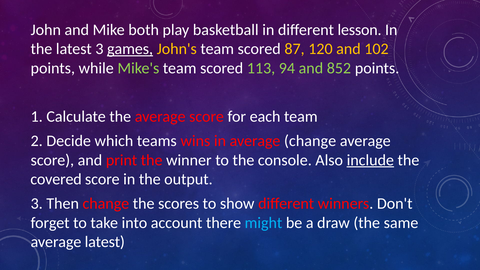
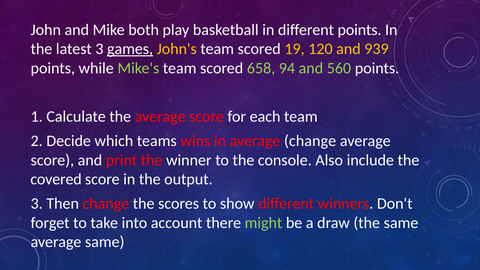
different lesson: lesson -> points
87: 87 -> 19
102: 102 -> 939
113: 113 -> 658
852: 852 -> 560
include underline: present -> none
might colour: light blue -> light green
average latest: latest -> same
